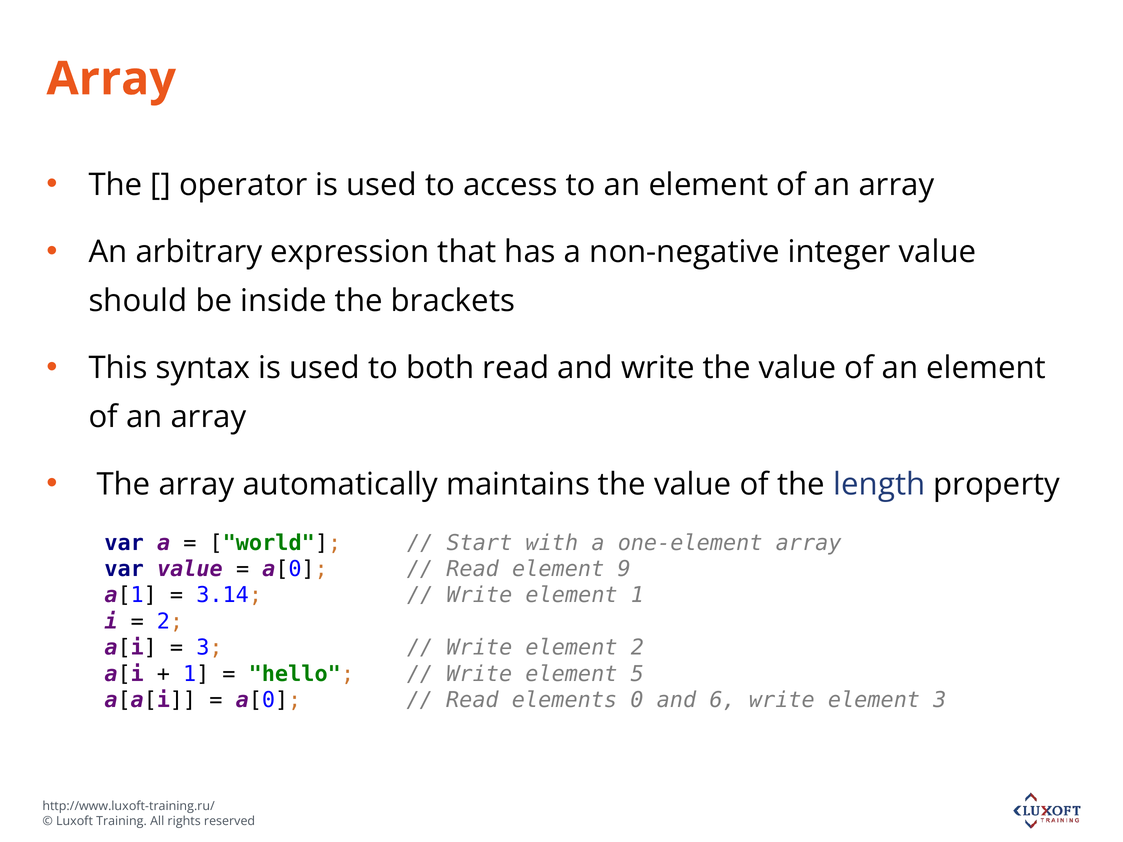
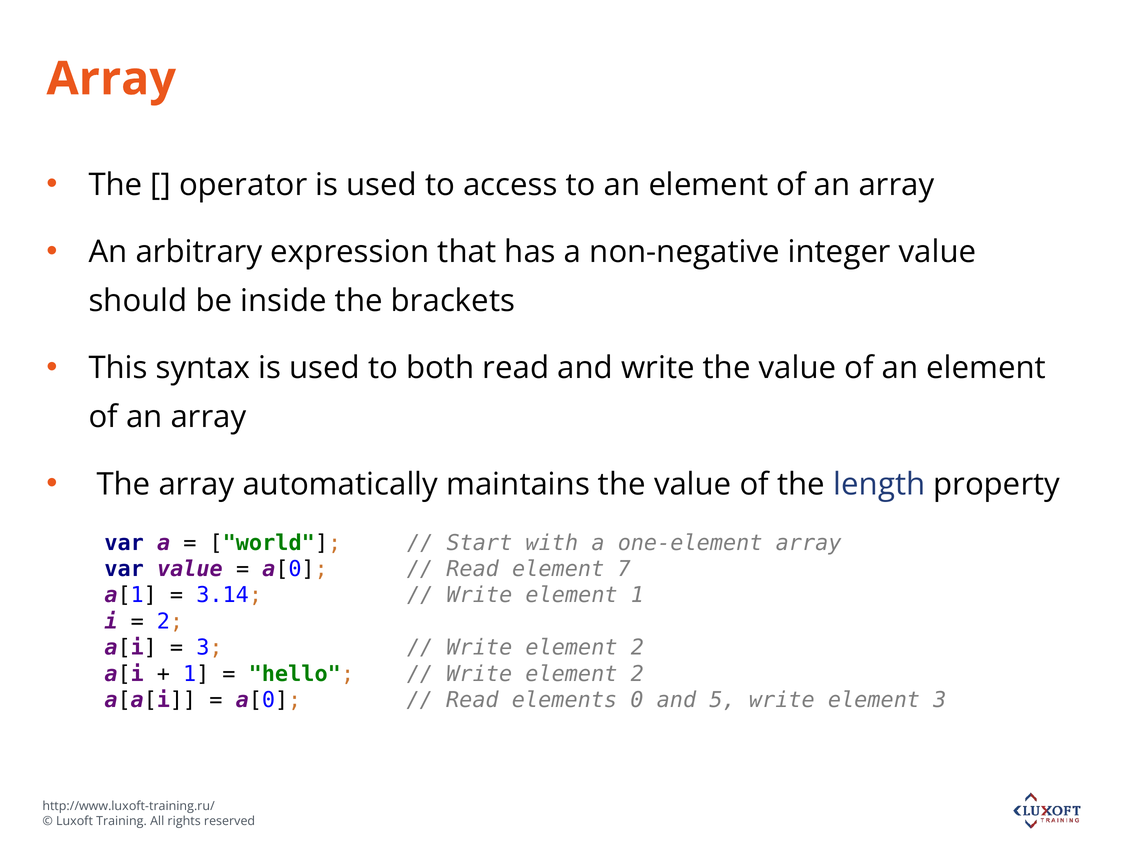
9: 9 -> 7
5 at (637, 674): 5 -> 2
6: 6 -> 5
